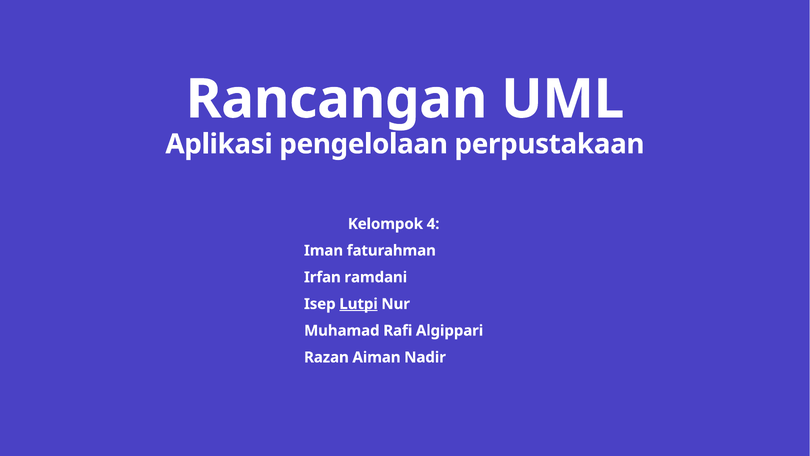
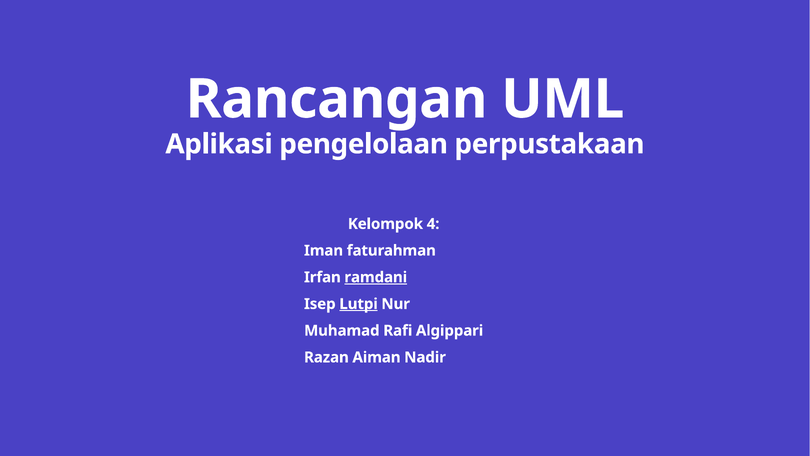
ramdani underline: none -> present
